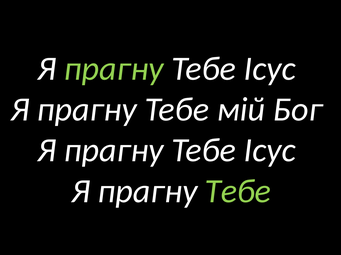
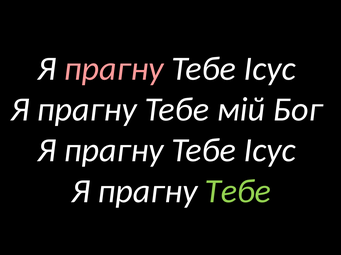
прагну at (114, 69) colour: light green -> pink
